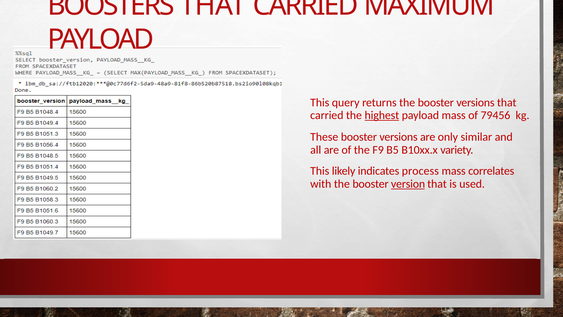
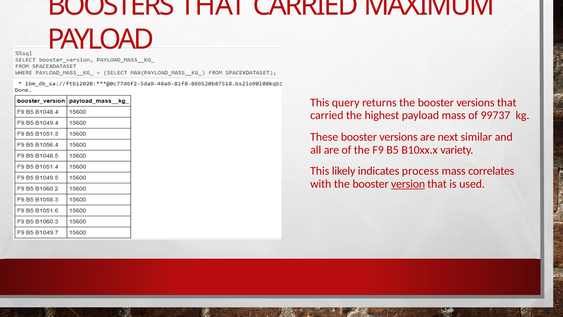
highest underline: present -> none
79456: 79456 -> 99737
only: only -> next
